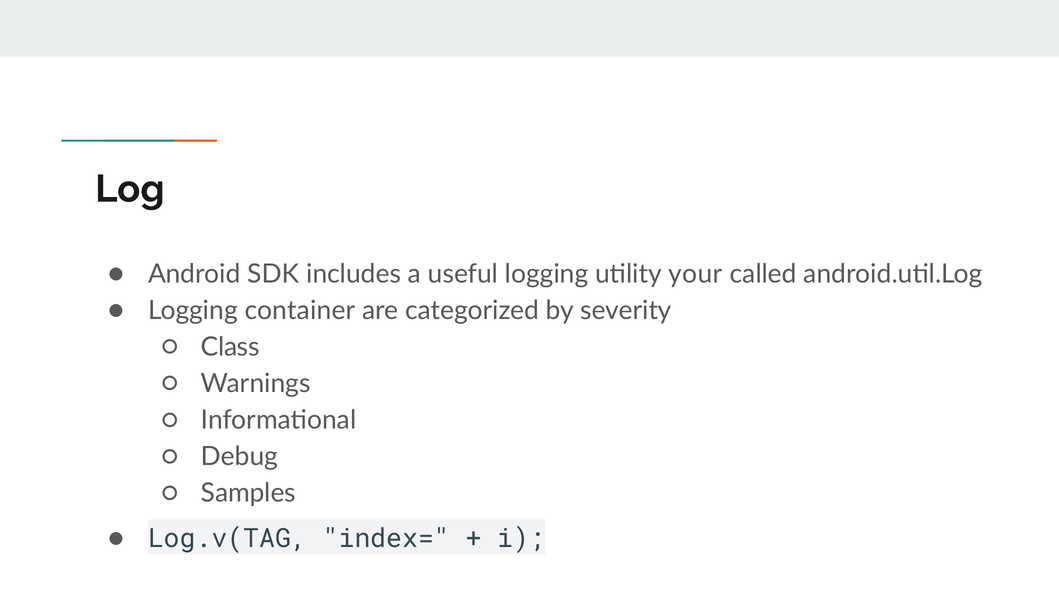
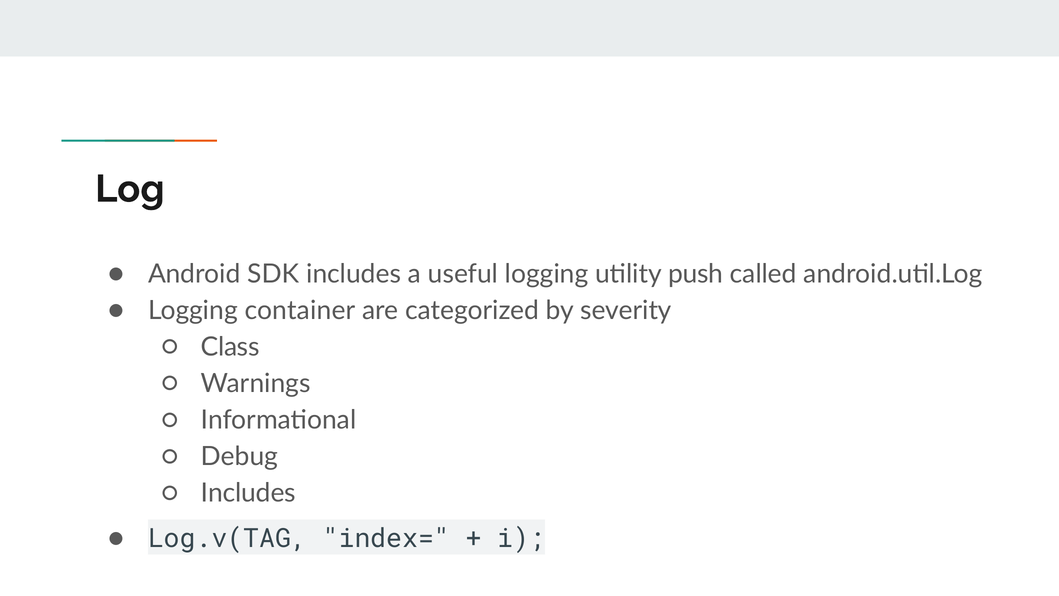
your: your -> push
Samples at (248, 493): Samples -> Includes
